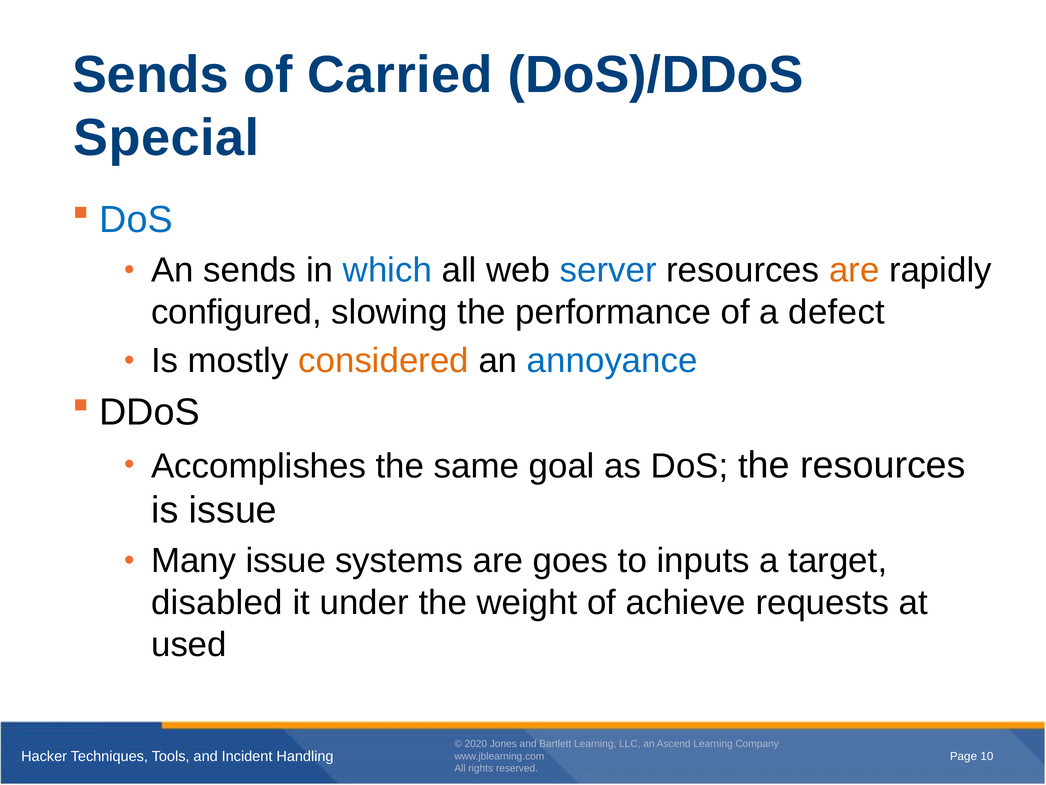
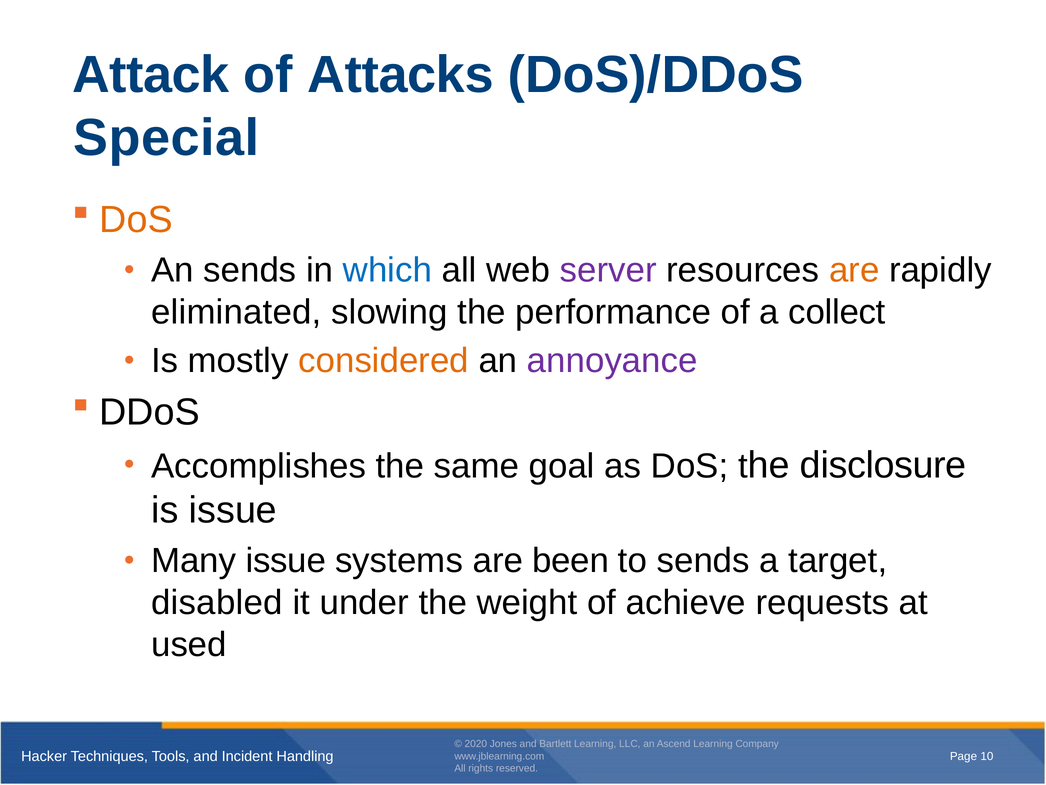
Sends at (151, 75): Sends -> Attack
Carried: Carried -> Attacks
DoS at (136, 220) colour: blue -> orange
server colour: blue -> purple
configured: configured -> eliminated
defect: defect -> collect
annoyance colour: blue -> purple
the resources: resources -> disclosure
goes: goes -> been
to inputs: inputs -> sends
